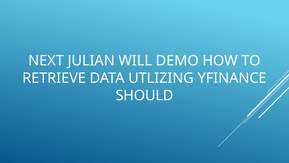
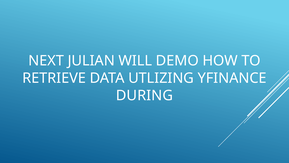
SHOULD: SHOULD -> DURING
